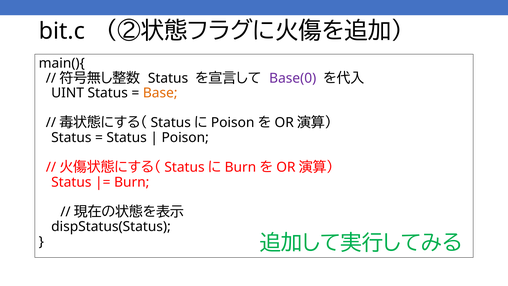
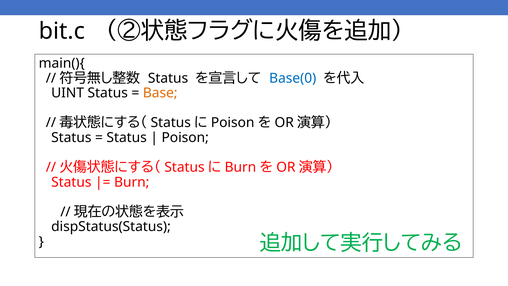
Base(0 colour: purple -> blue
